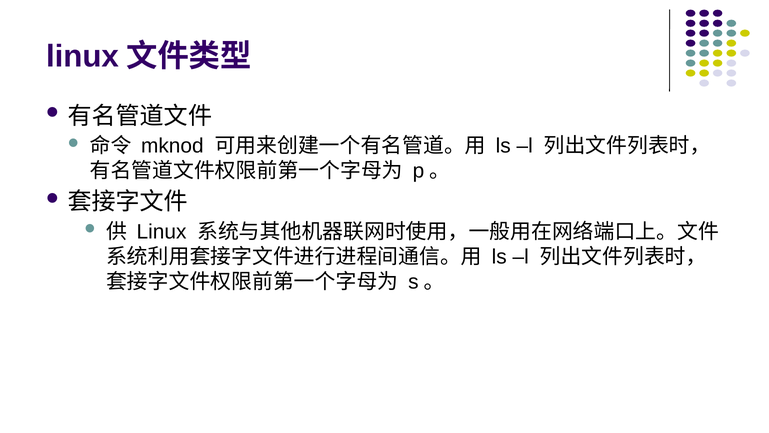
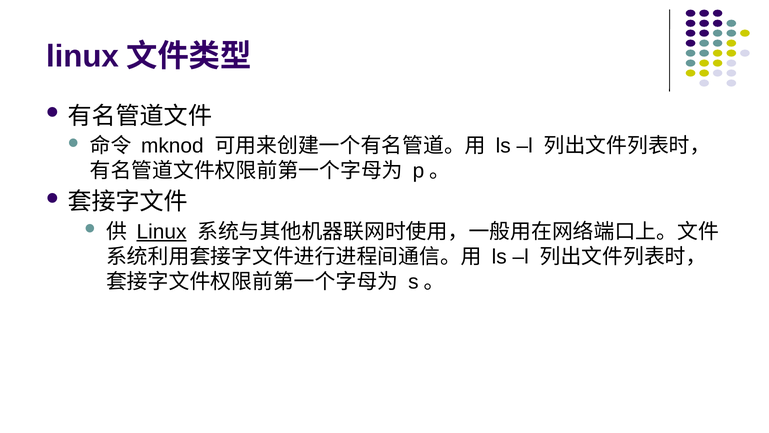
Linux at (161, 231) underline: none -> present
